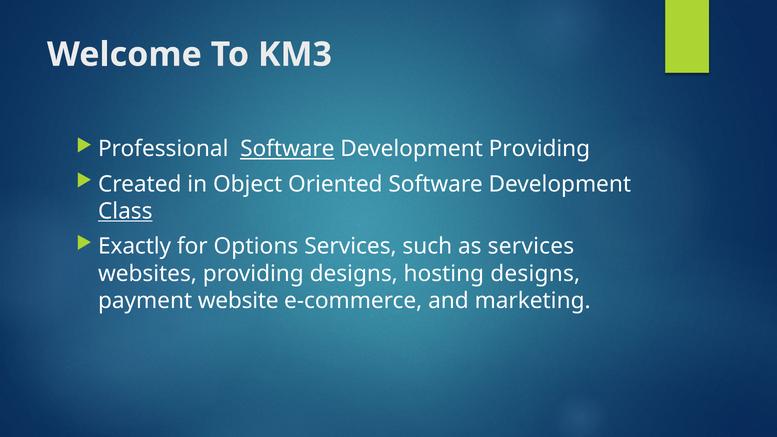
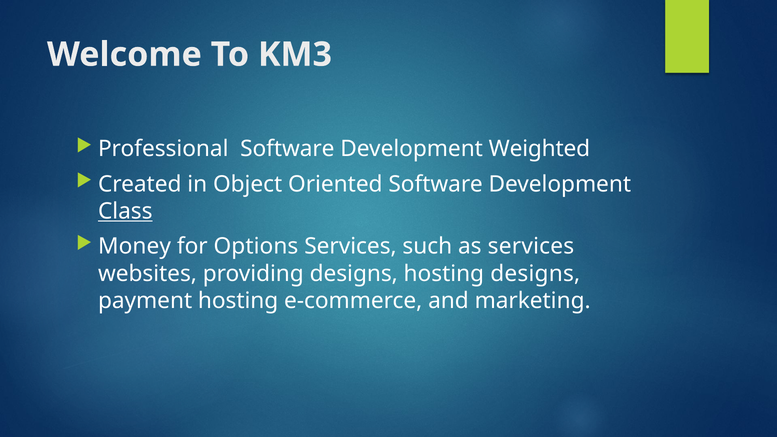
Software at (287, 149) underline: present -> none
Development Providing: Providing -> Weighted
Exactly: Exactly -> Money
payment website: website -> hosting
